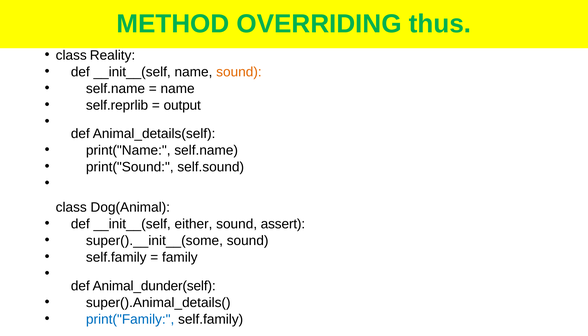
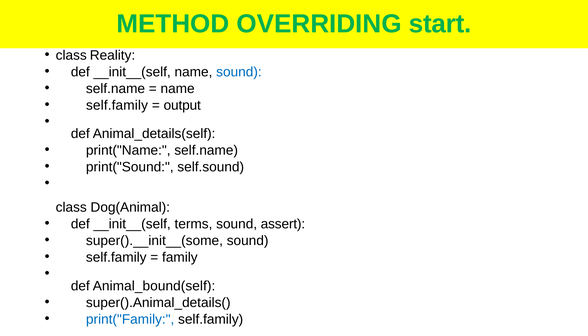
thus: thus -> start
sound at (239, 72) colour: orange -> blue
self.reprlib at (117, 105): self.reprlib -> self.family
either: either -> terms
Animal_dunder(self: Animal_dunder(self -> Animal_bound(self
